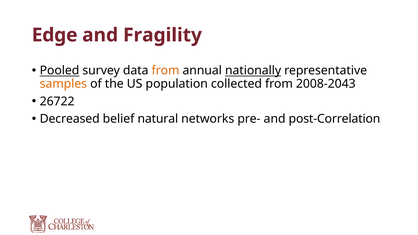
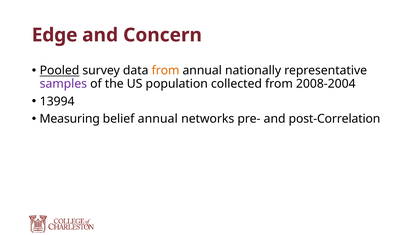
Fragility: Fragility -> Concern
nationally underline: present -> none
samples colour: orange -> purple
2008-2043: 2008-2043 -> 2008-2004
26722: 26722 -> 13994
Decreased: Decreased -> Measuring
belief natural: natural -> annual
